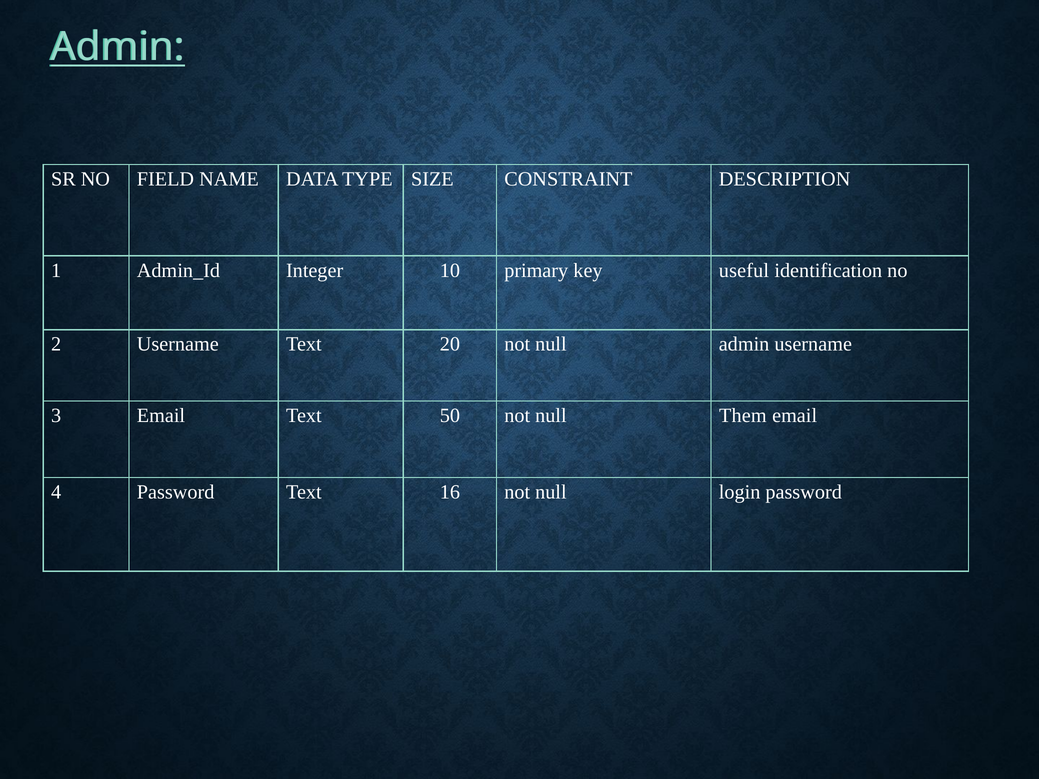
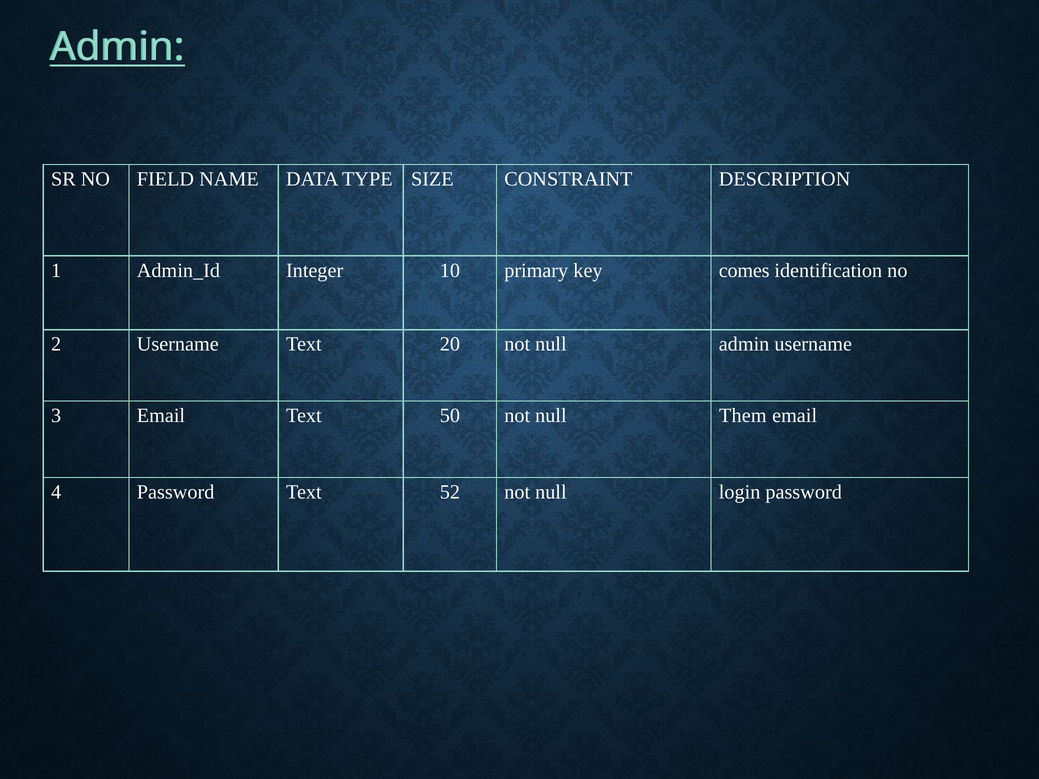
useful: useful -> comes
16: 16 -> 52
